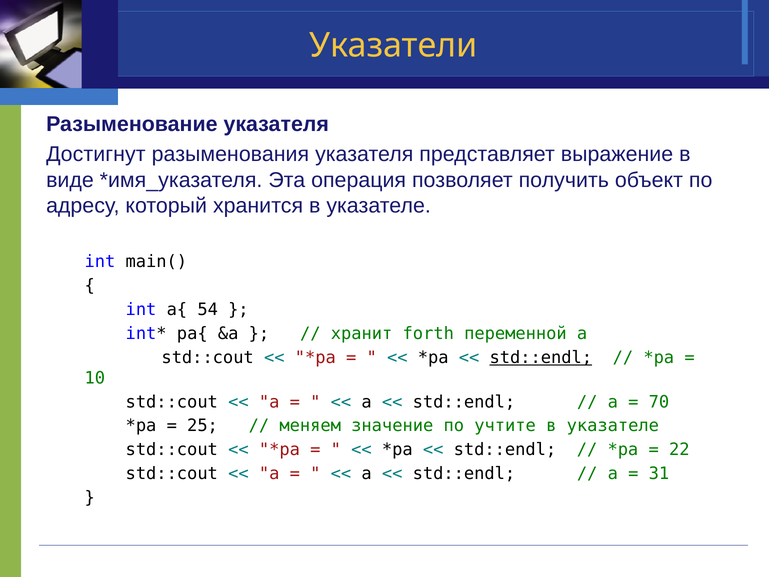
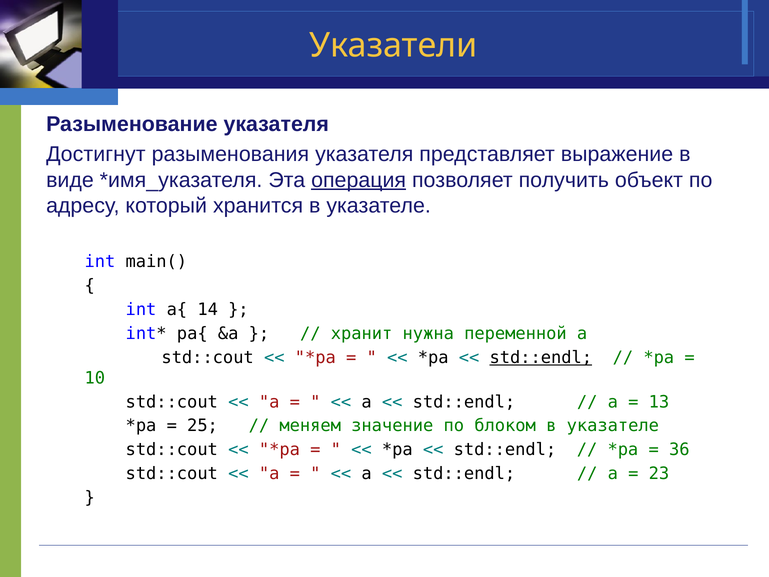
операция underline: none -> present
54: 54 -> 14
forth: forth -> нужна
70: 70 -> 13
учтите: учтите -> блоком
22: 22 -> 36
31: 31 -> 23
